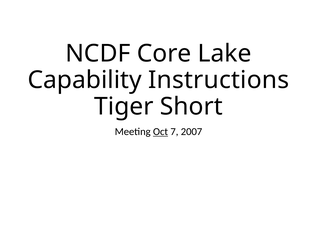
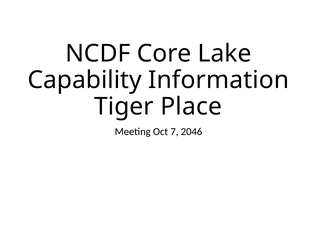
Instructions: Instructions -> Information
Short: Short -> Place
Oct underline: present -> none
2007: 2007 -> 2046
